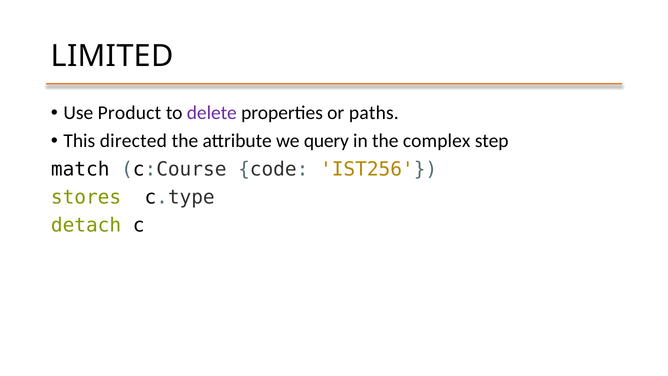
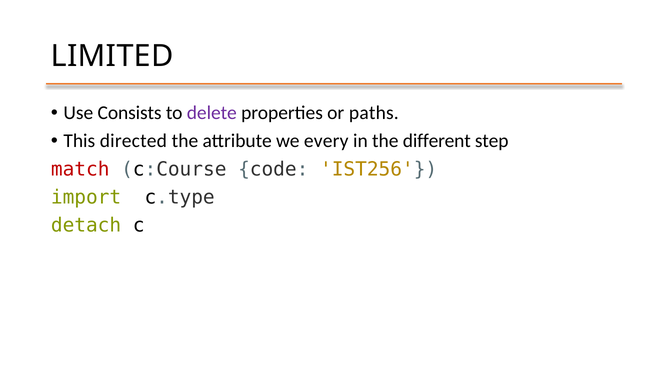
Product: Product -> Consists
query: query -> every
complex: complex -> different
match colour: black -> red
stores: stores -> import
